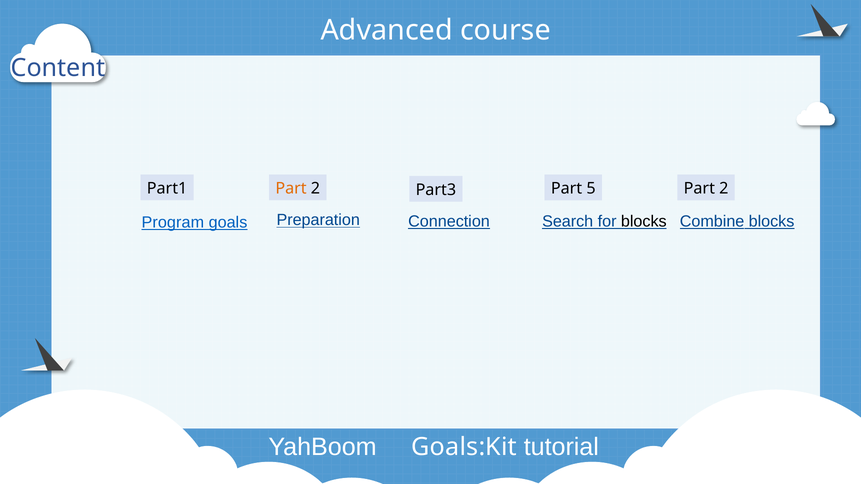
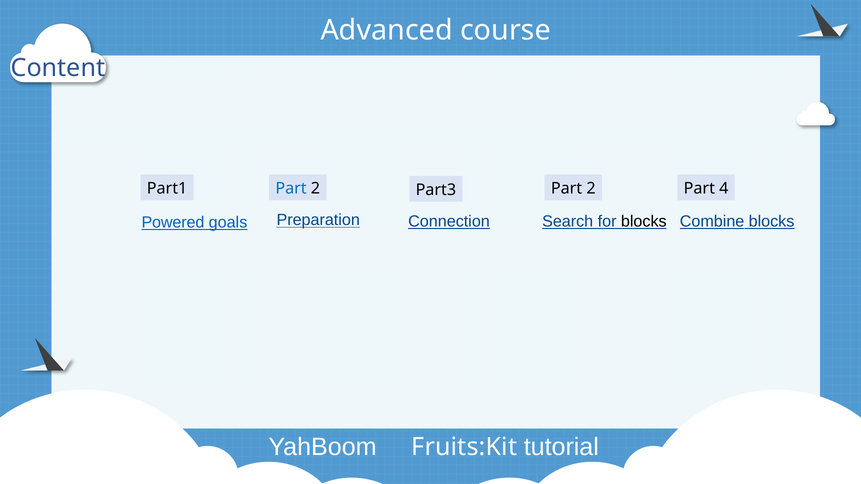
Part at (291, 189) colour: orange -> blue
5 at (591, 189): 5 -> 2
2 at (724, 189): 2 -> 4
Program: Program -> Powered
Goals:Kit: Goals:Kit -> Fruits:Kit
